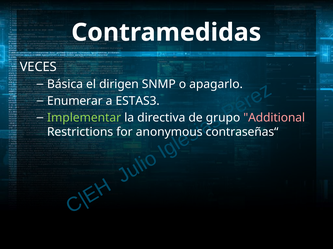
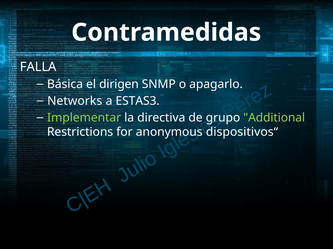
VECES: VECES -> FALLA
Enumerar: Enumerar -> Networks
Additional colour: pink -> light green
contraseñas“: contraseñas“ -> dispositivos“
